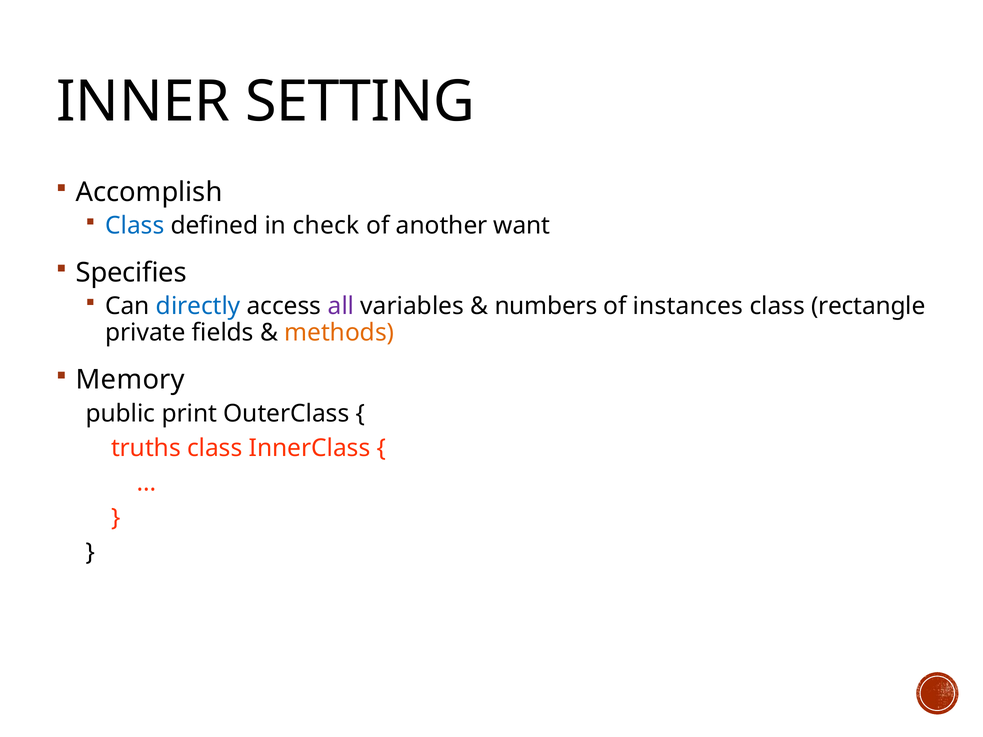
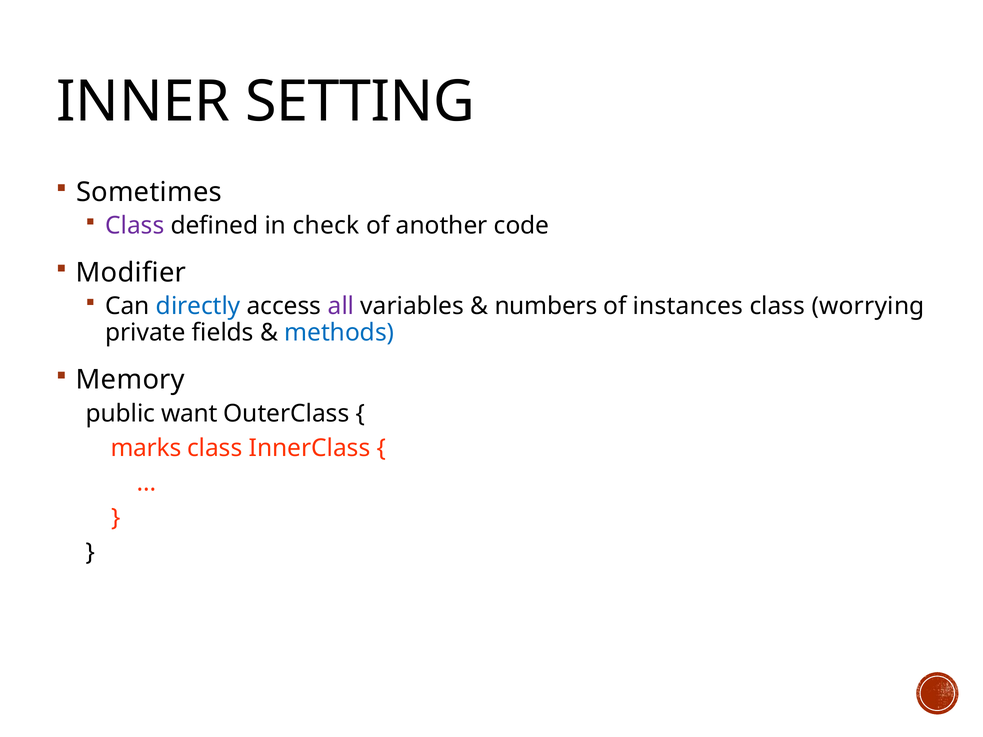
Accomplish: Accomplish -> Sometimes
Class at (135, 226) colour: blue -> purple
want: want -> code
Specifies: Specifies -> Modifier
rectangle: rectangle -> worrying
methods colour: orange -> blue
print: print -> want
truths: truths -> marks
